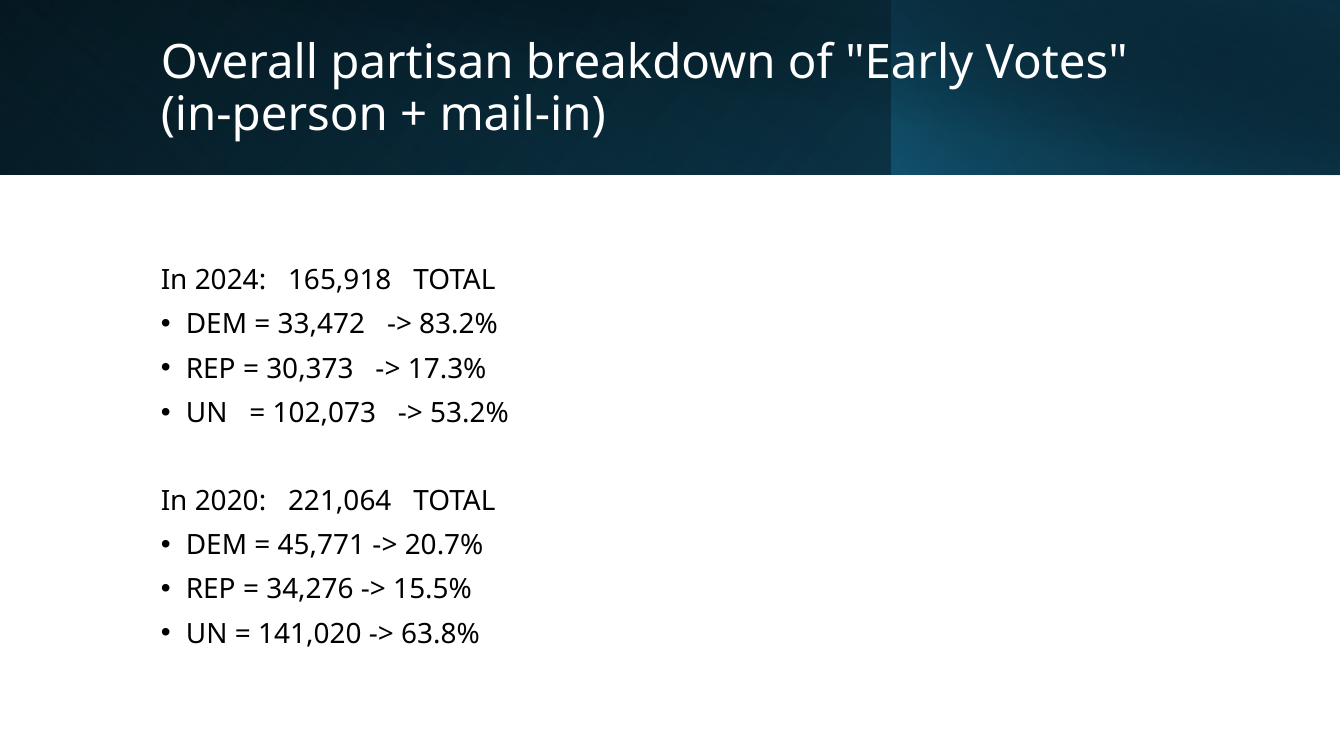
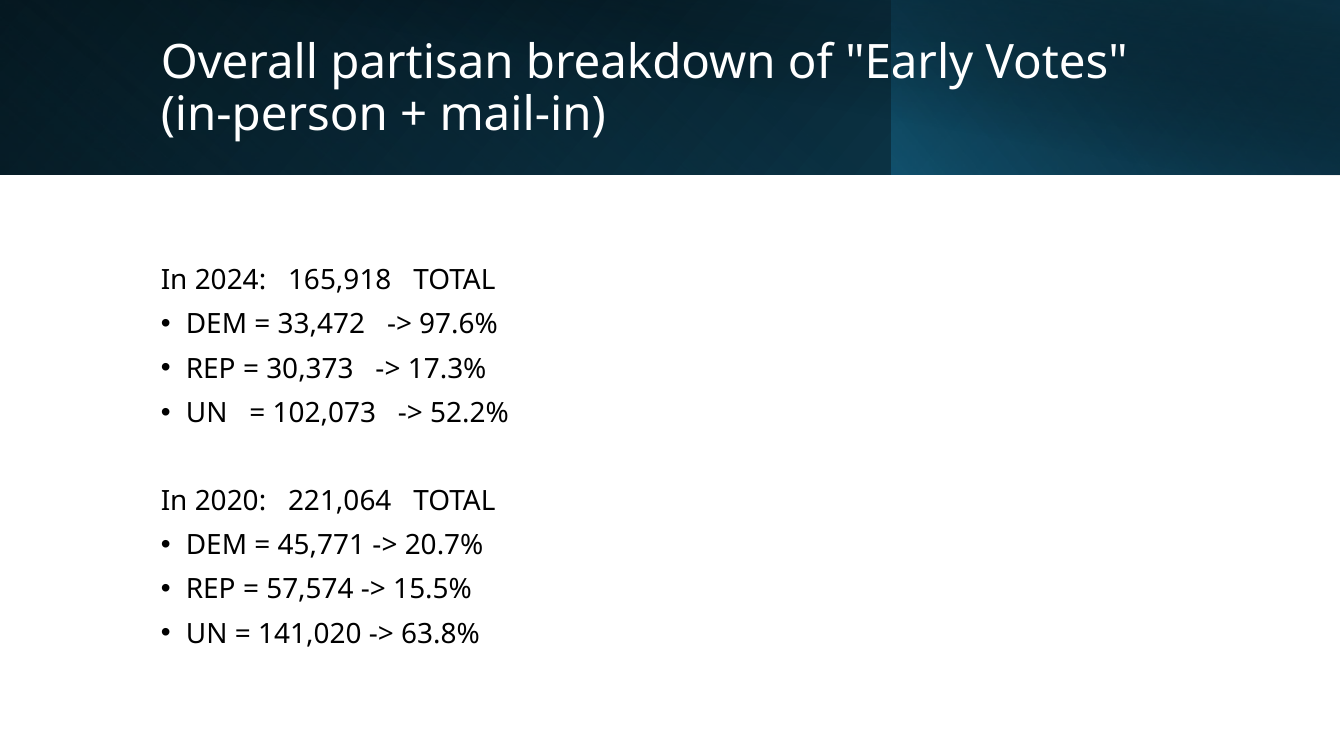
83.2%: 83.2% -> 97.6%
53.2%: 53.2% -> 52.2%
34,276: 34,276 -> 57,574
